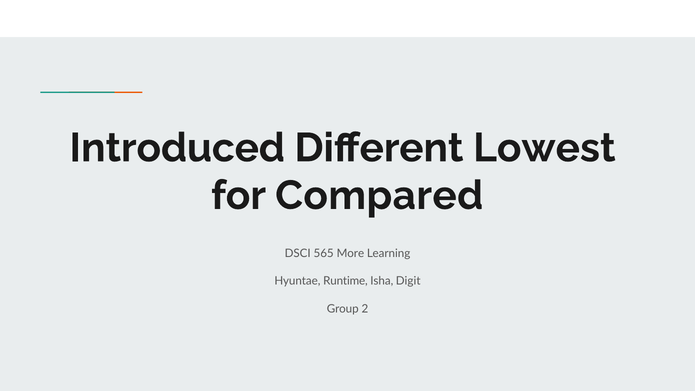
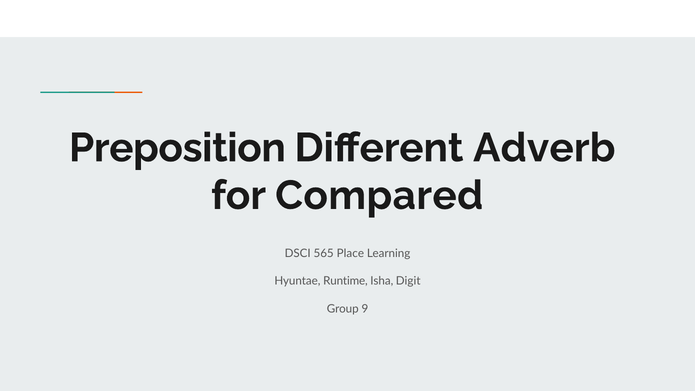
Introduced: Introduced -> Preposition
Lowest: Lowest -> Adverb
More: More -> Place
2: 2 -> 9
